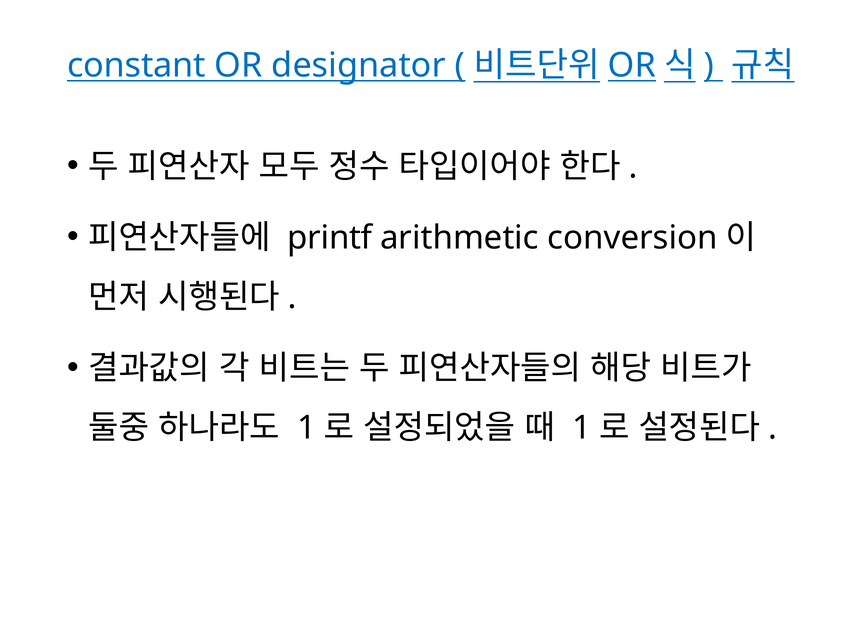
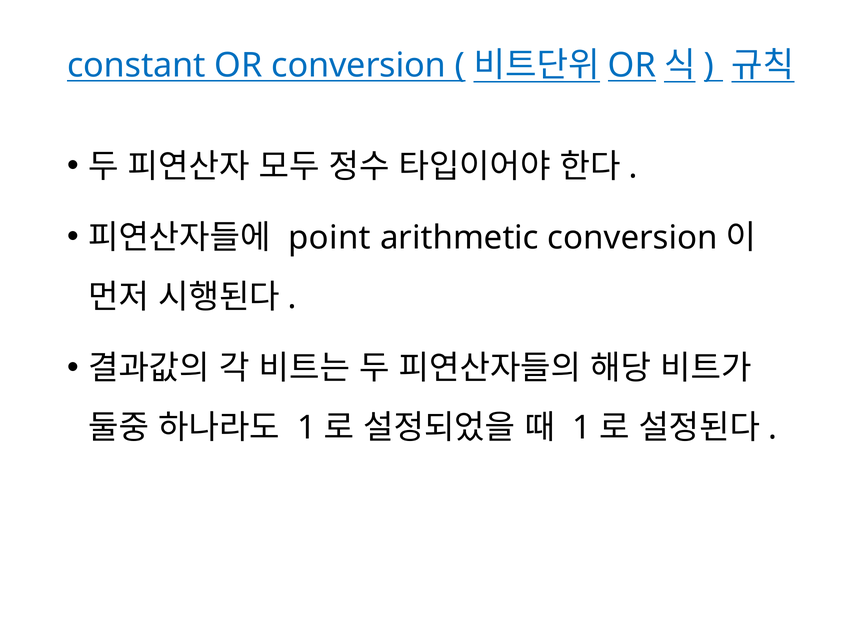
OR designator: designator -> conversion
printf: printf -> point
